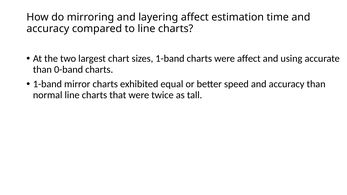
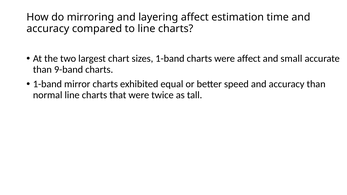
using: using -> small
0-band: 0-band -> 9-band
